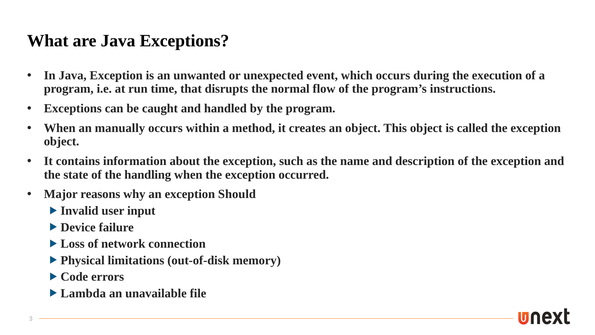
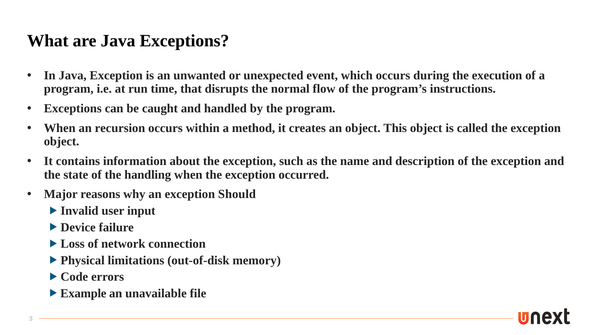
manually: manually -> recursion
Lambda: Lambda -> Example
